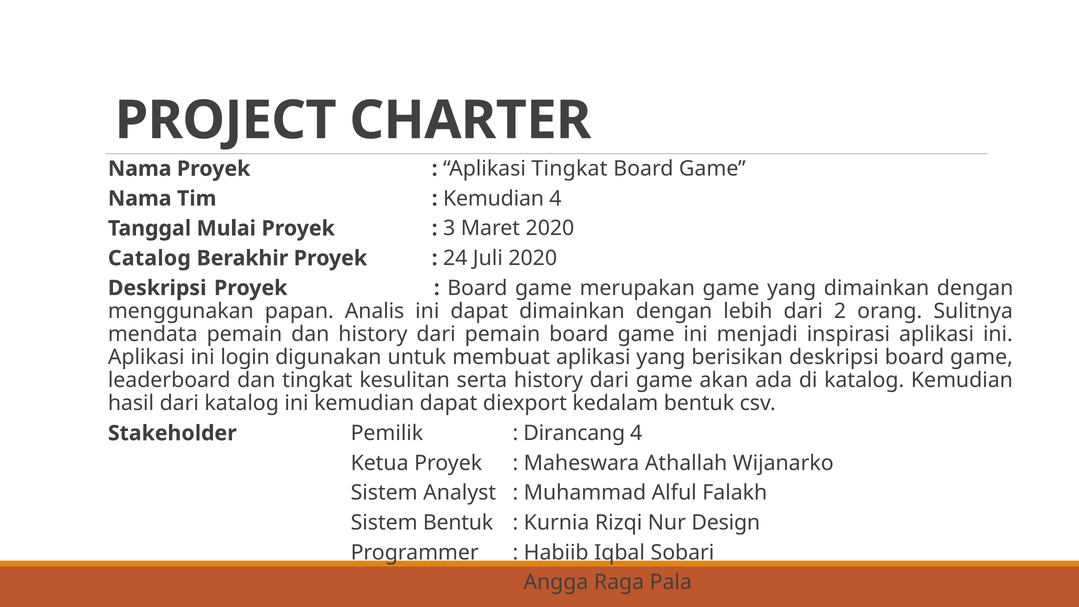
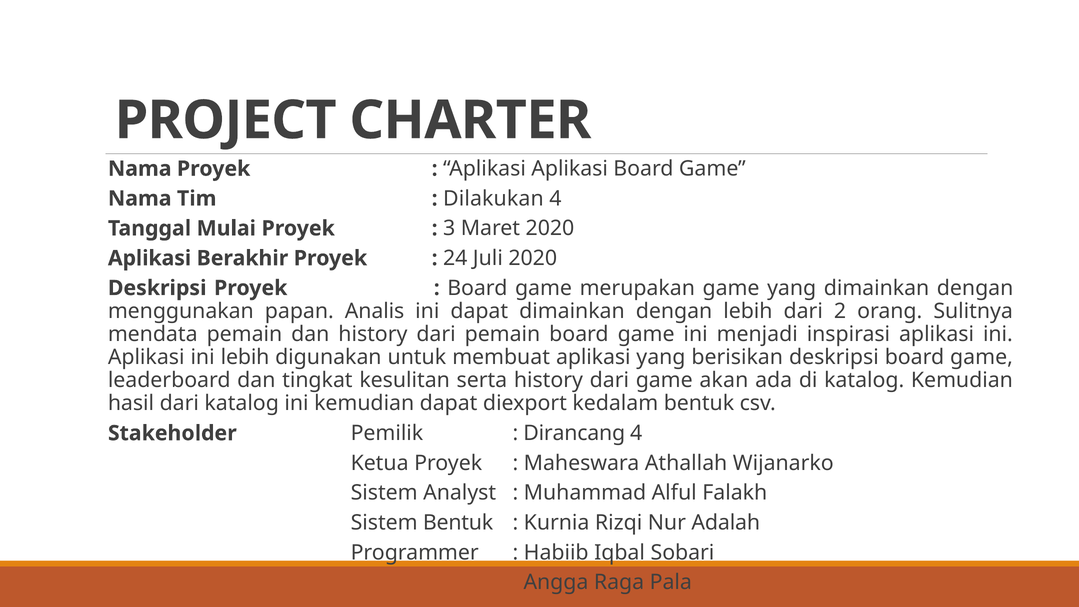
Aplikasi Tingkat: Tingkat -> Aplikasi
Kemudian at (494, 199): Kemudian -> Dilakukan
Catalog at (149, 258): Catalog -> Aplikasi
ini login: login -> lebih
Design: Design -> Adalah
